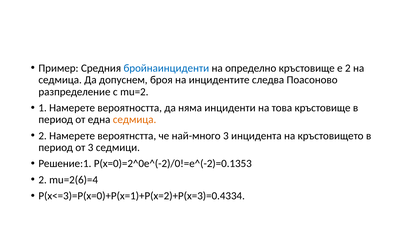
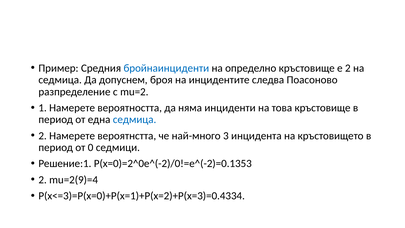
седмица at (135, 120) colour: orange -> blue
от 3: 3 -> 0
mu=2(6)=4: mu=2(6)=4 -> mu=2(9)=4
